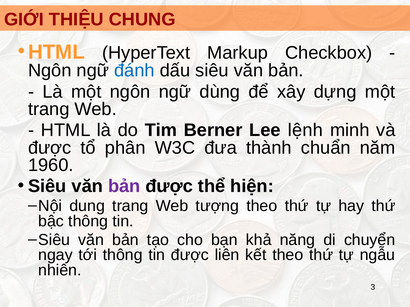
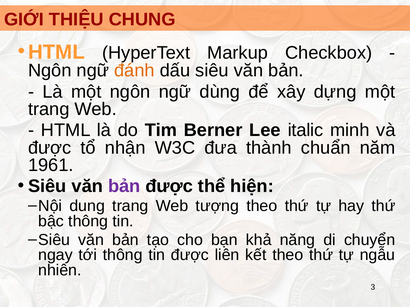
đánh colour: blue -> orange
lệnh: lệnh -> italic
phân: phân -> nhận
1960: 1960 -> 1961
